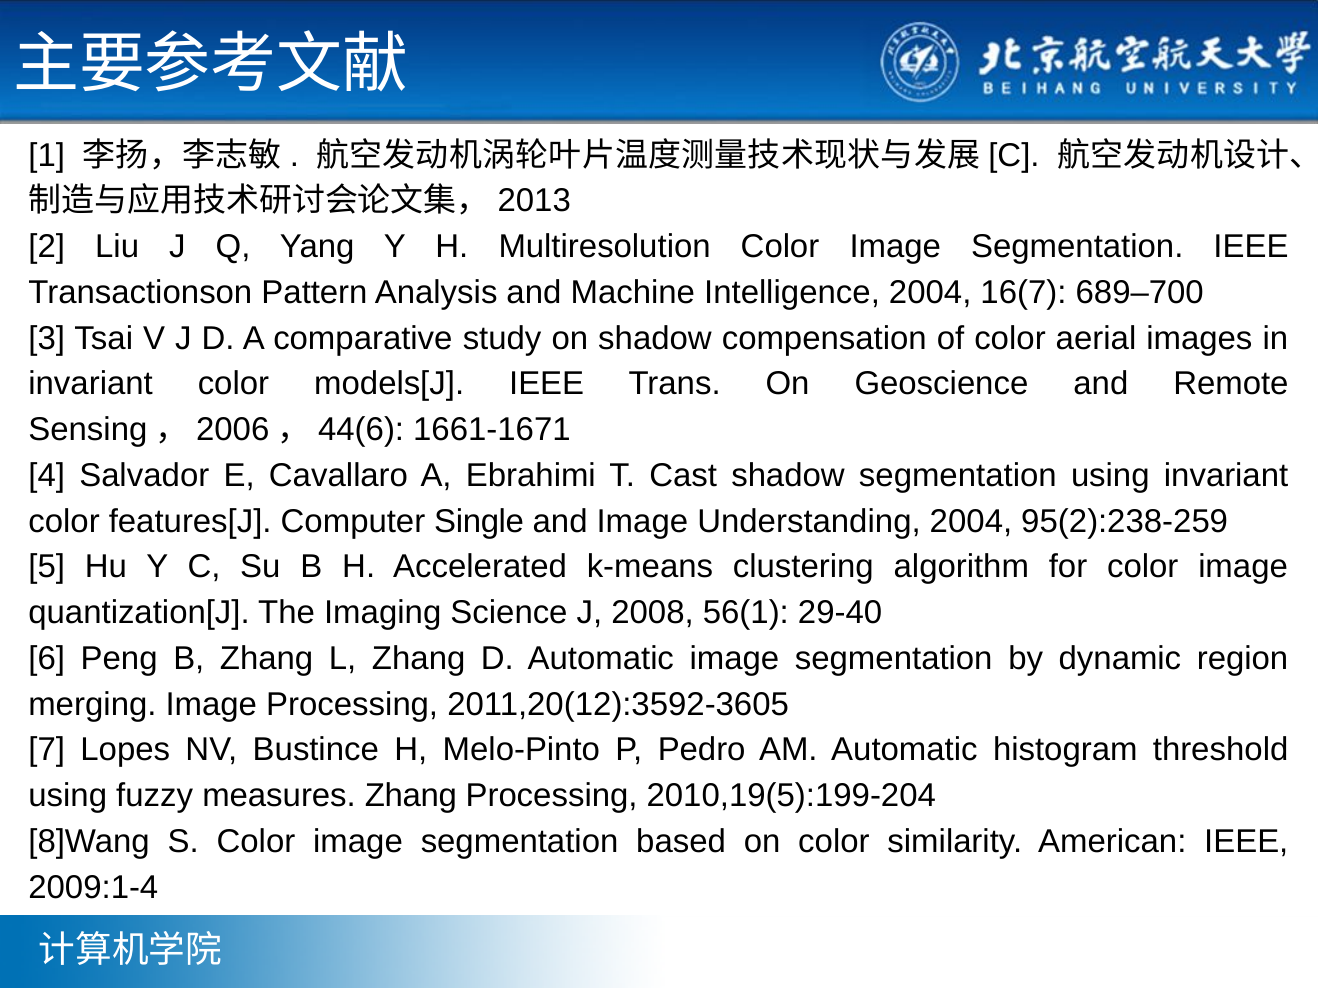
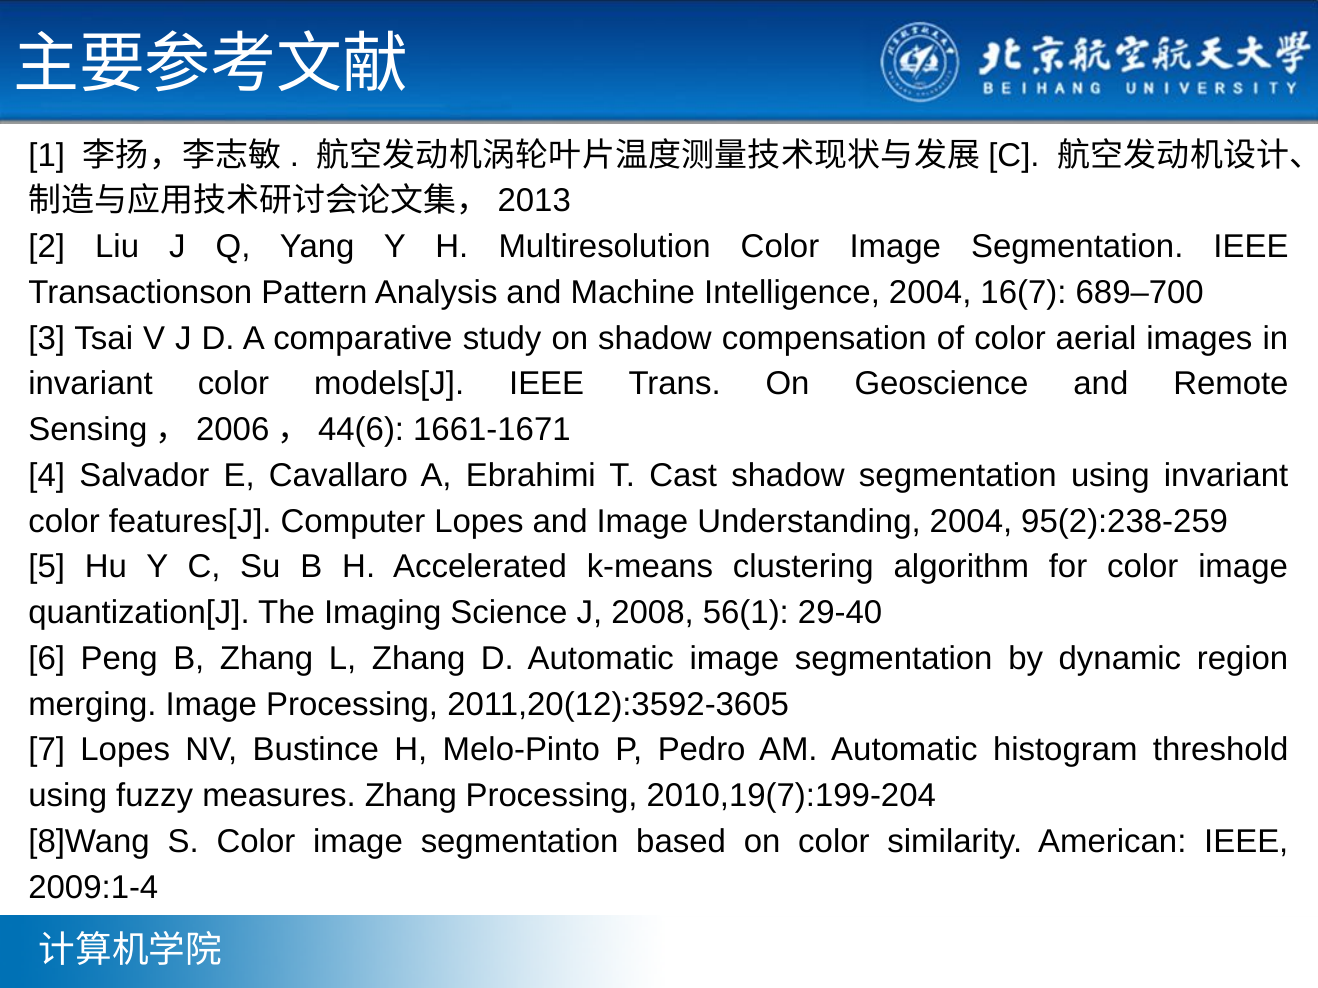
Computer Single: Single -> Lopes
2010,19(5):199-204: 2010,19(5):199-204 -> 2010,19(7):199-204
